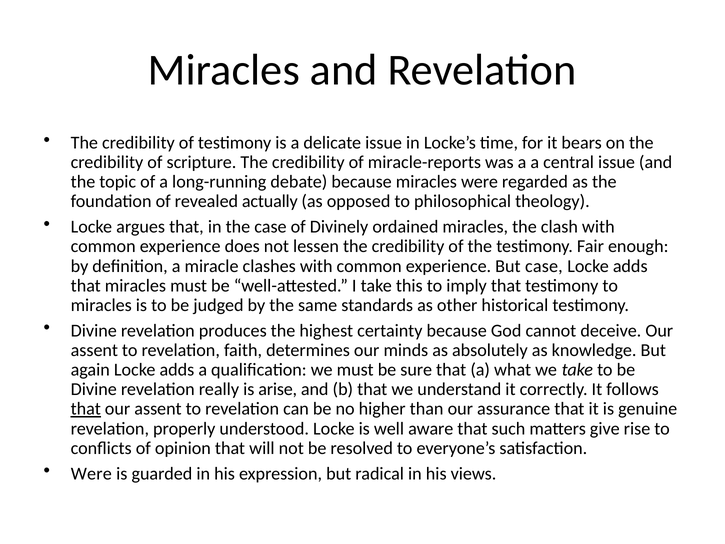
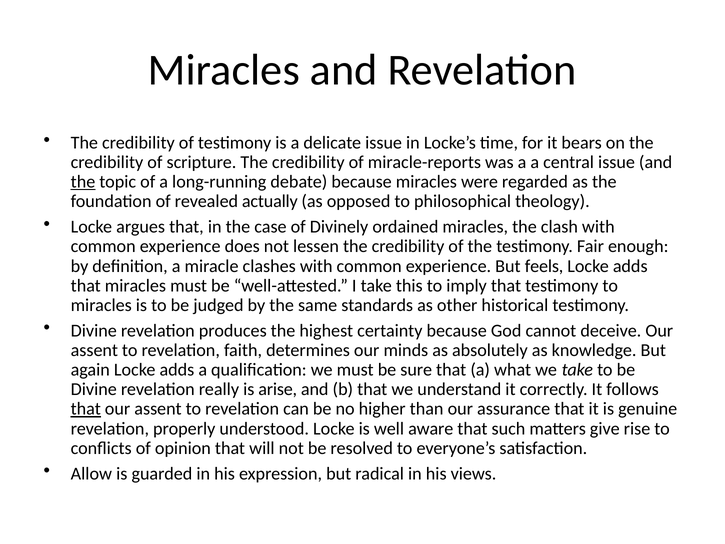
the at (83, 182) underline: none -> present
But case: case -> feels
Were at (91, 473): Were -> Allow
